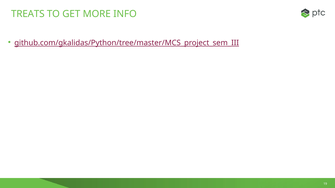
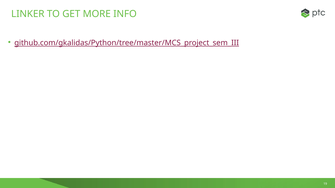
TREATS: TREATS -> LINKER
